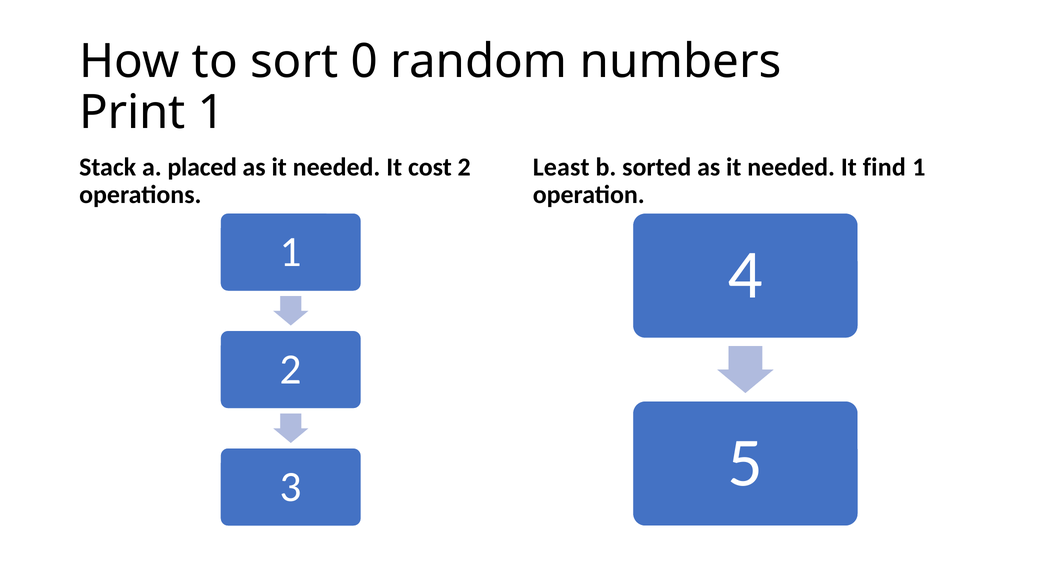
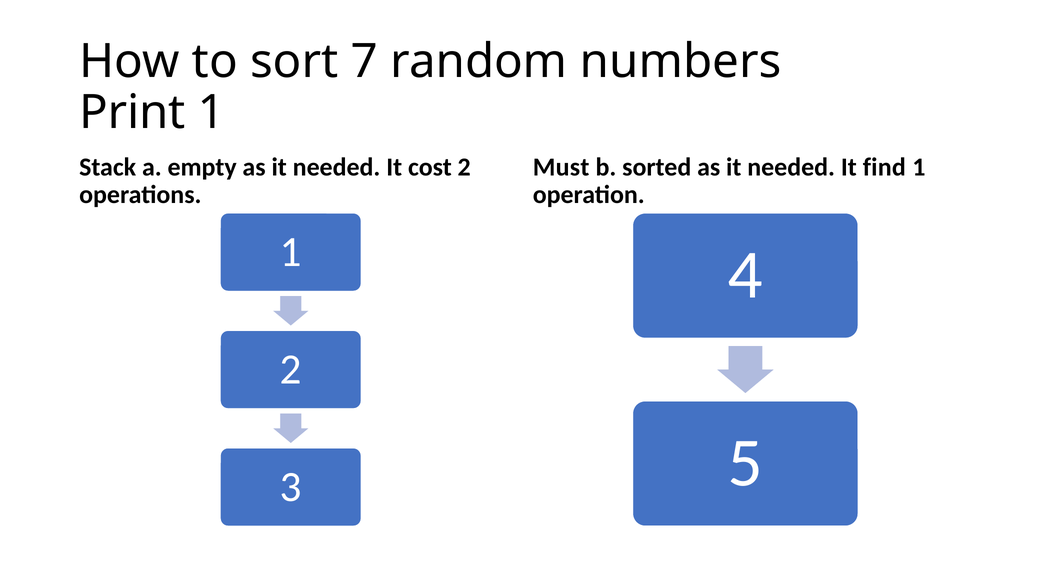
0: 0 -> 7
placed: placed -> empty
Least: Least -> Must
